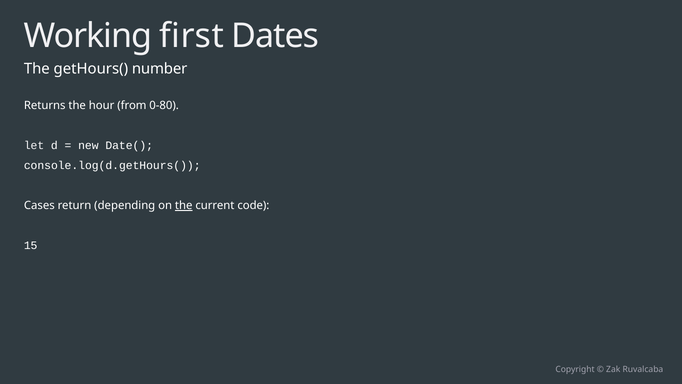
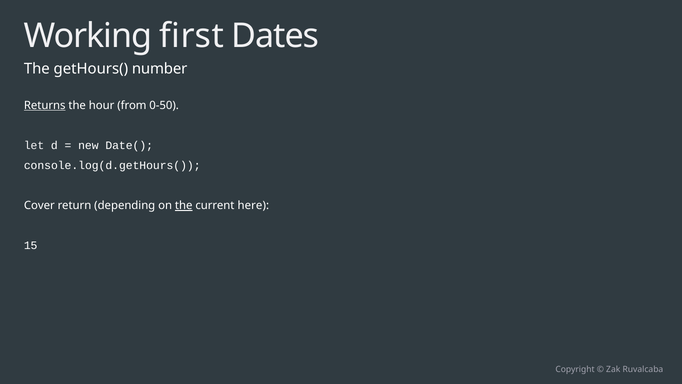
Returns underline: none -> present
0-80: 0-80 -> 0-50
Cases: Cases -> Cover
code: code -> here
